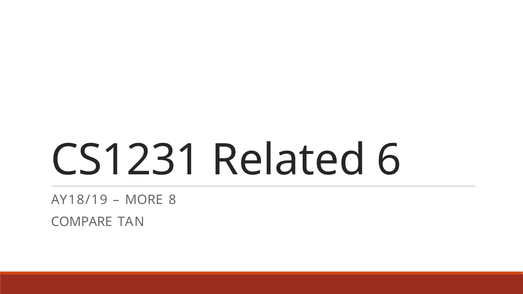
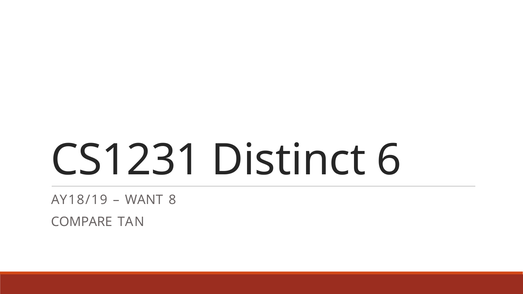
Related: Related -> Distinct
MORE: MORE -> WANT
